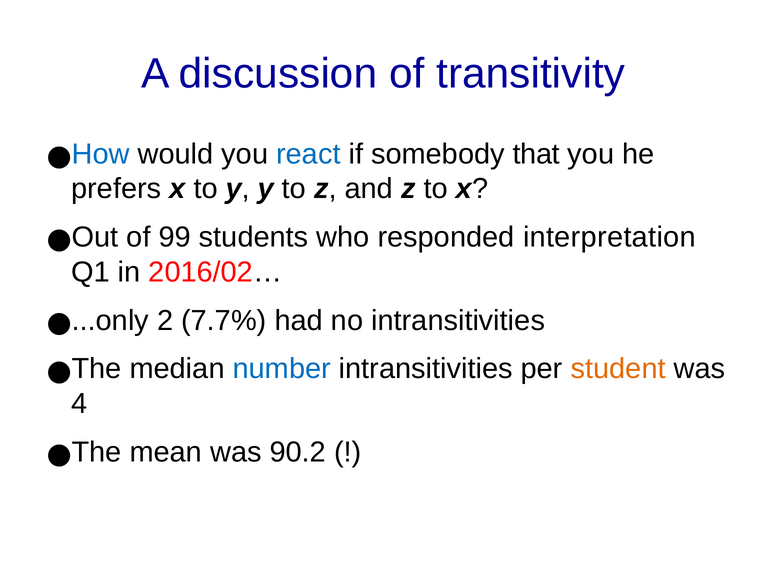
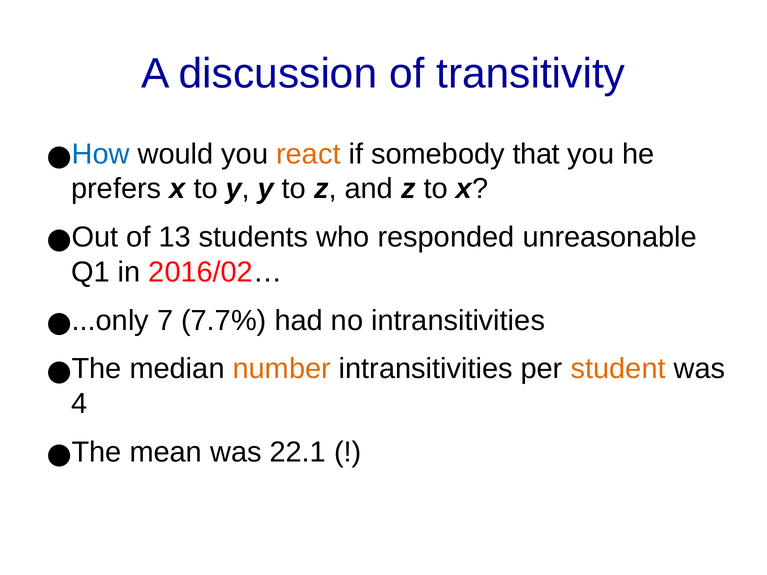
react colour: blue -> orange
99: 99 -> 13
interpretation: interpretation -> unreasonable
2: 2 -> 7
number colour: blue -> orange
90.2: 90.2 -> 22.1
